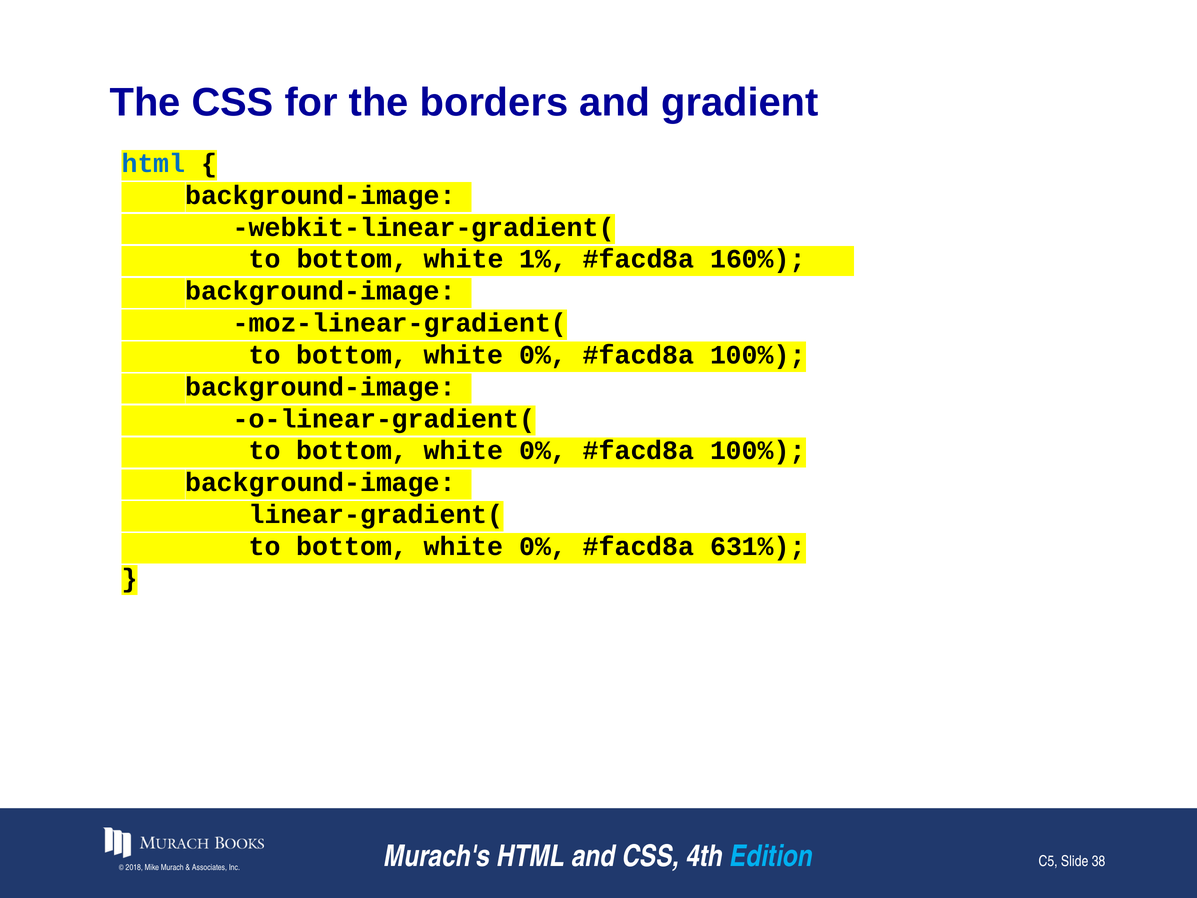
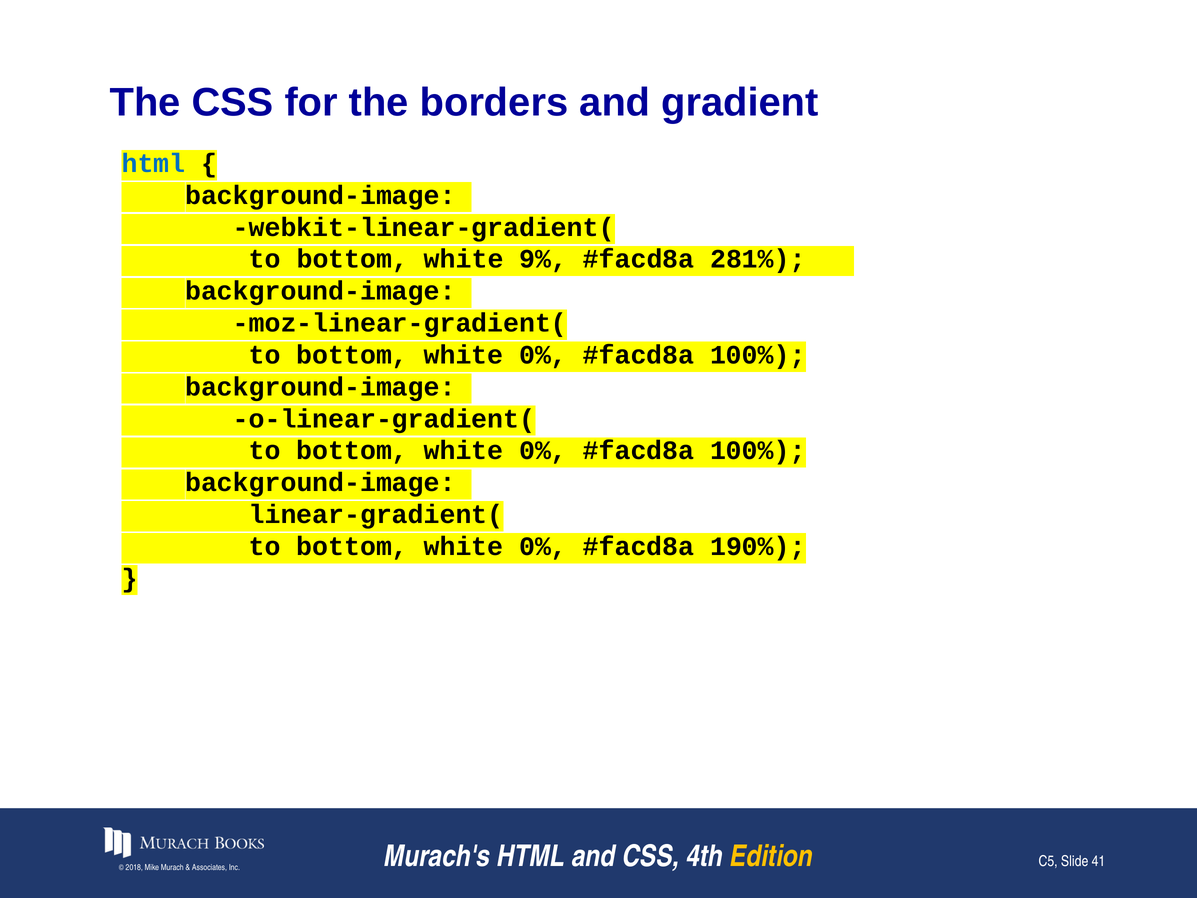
1%: 1% -> 9%
160%: 160% -> 281%
631%: 631% -> 190%
Edition colour: light blue -> yellow
38: 38 -> 41
